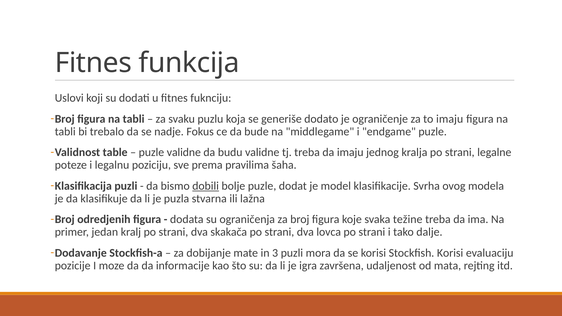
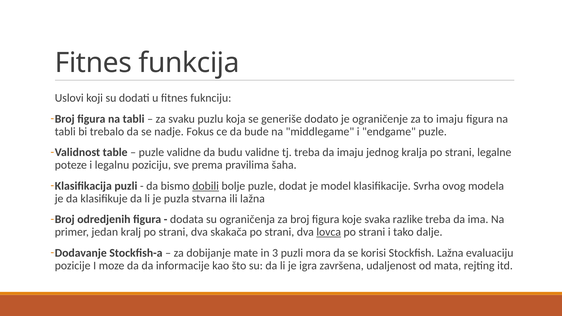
težine: težine -> razlike
lovca underline: none -> present
Stockfish Korisi: Korisi -> Lažna
